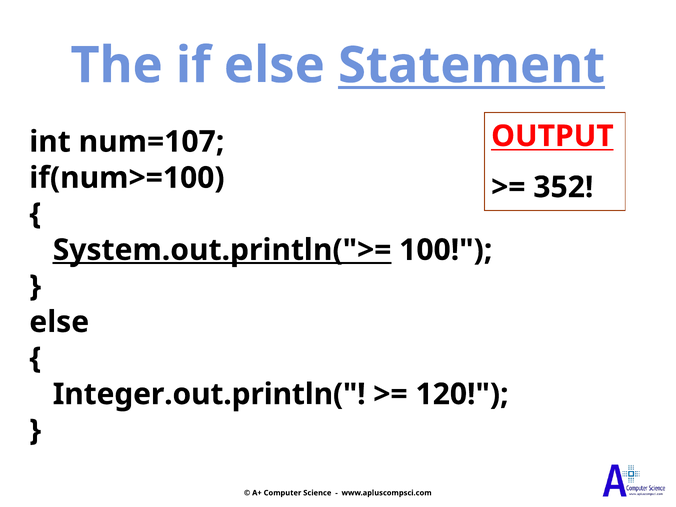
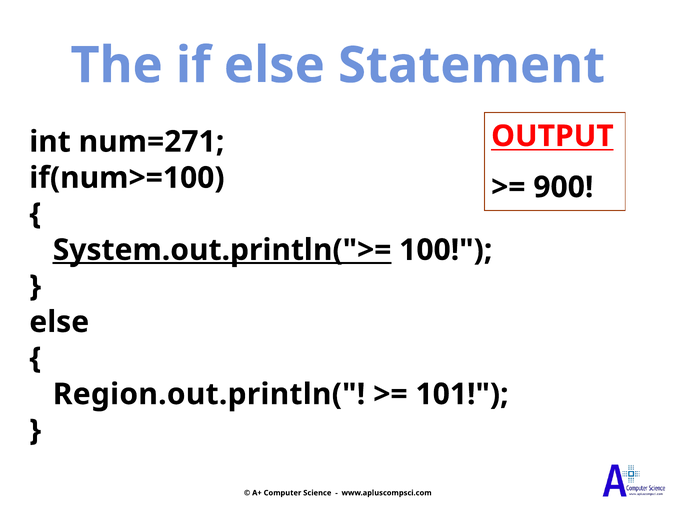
Statement underline: present -> none
num=107: num=107 -> num=271
352: 352 -> 900
Integer.out.println(: Integer.out.println( -> Region.out.println(
120: 120 -> 101
